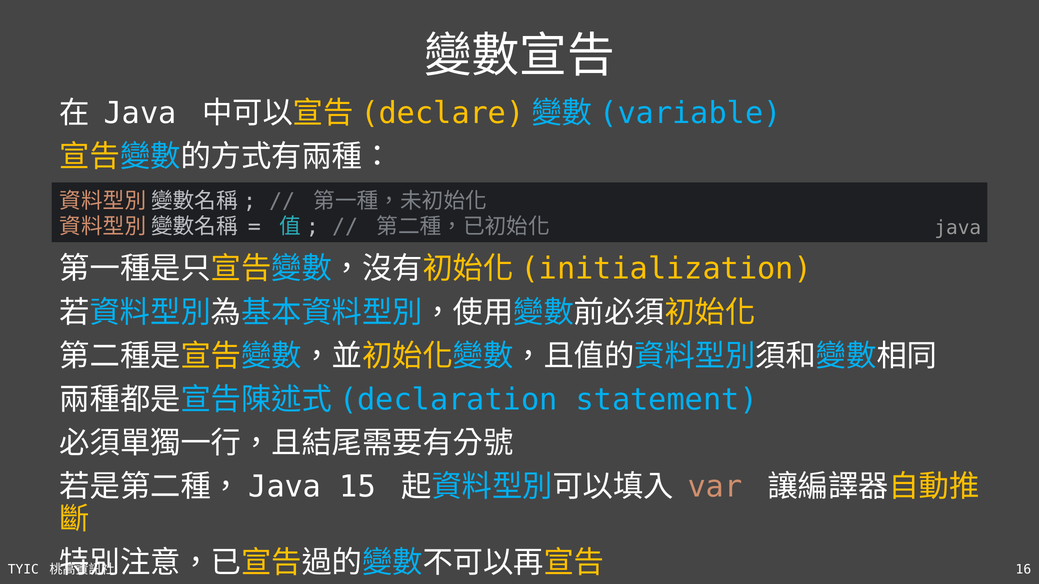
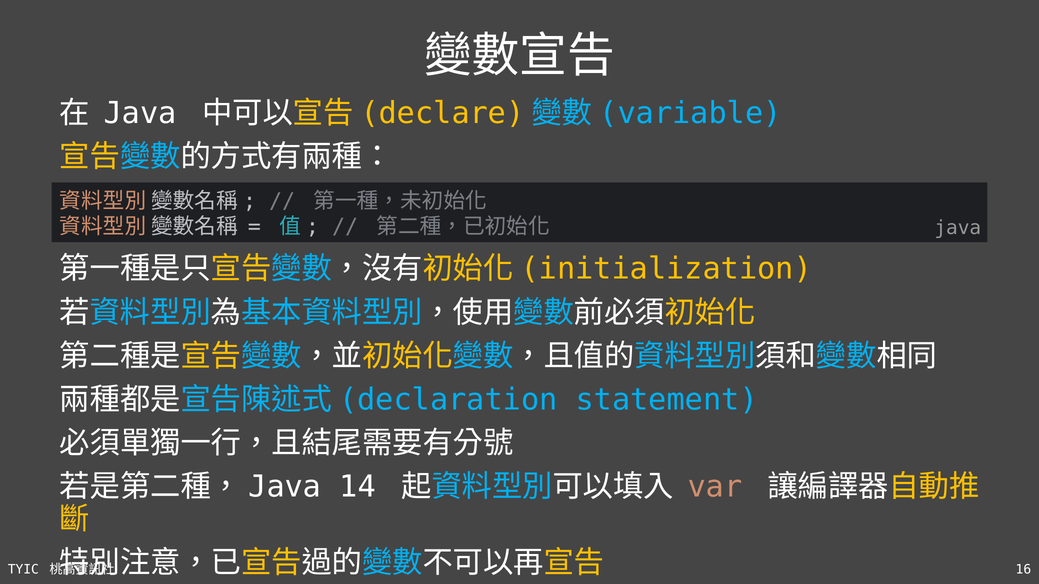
15: 15 -> 14
